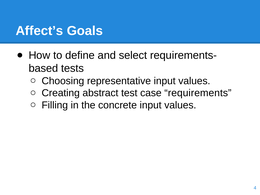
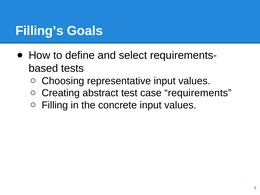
Affect’s: Affect’s -> Filling’s
